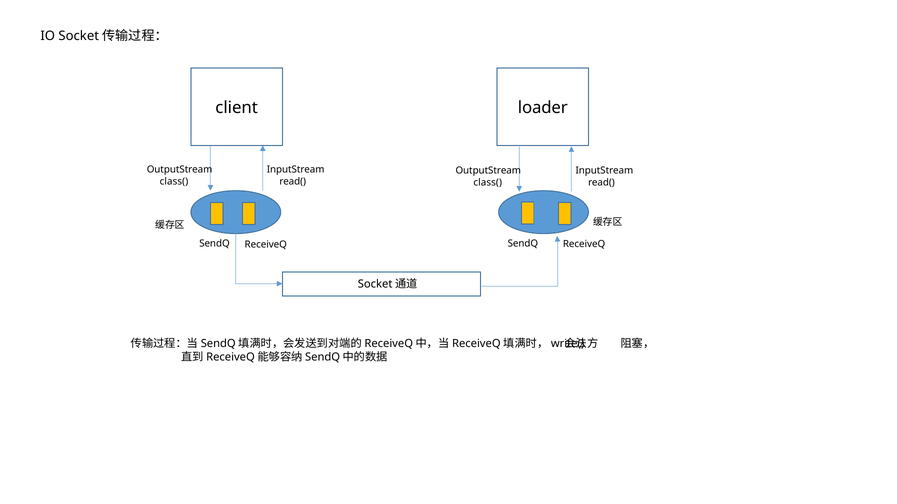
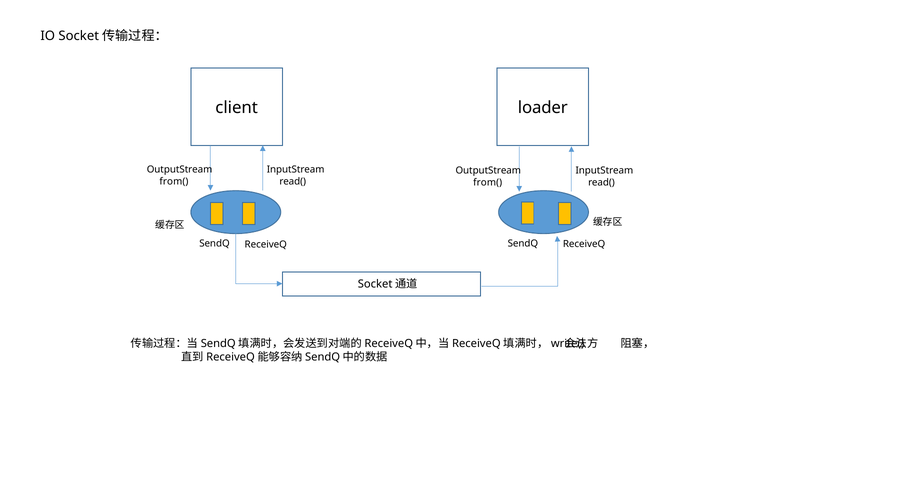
class( at (174, 182): class( -> from(
class( at (488, 183): class( -> from(
